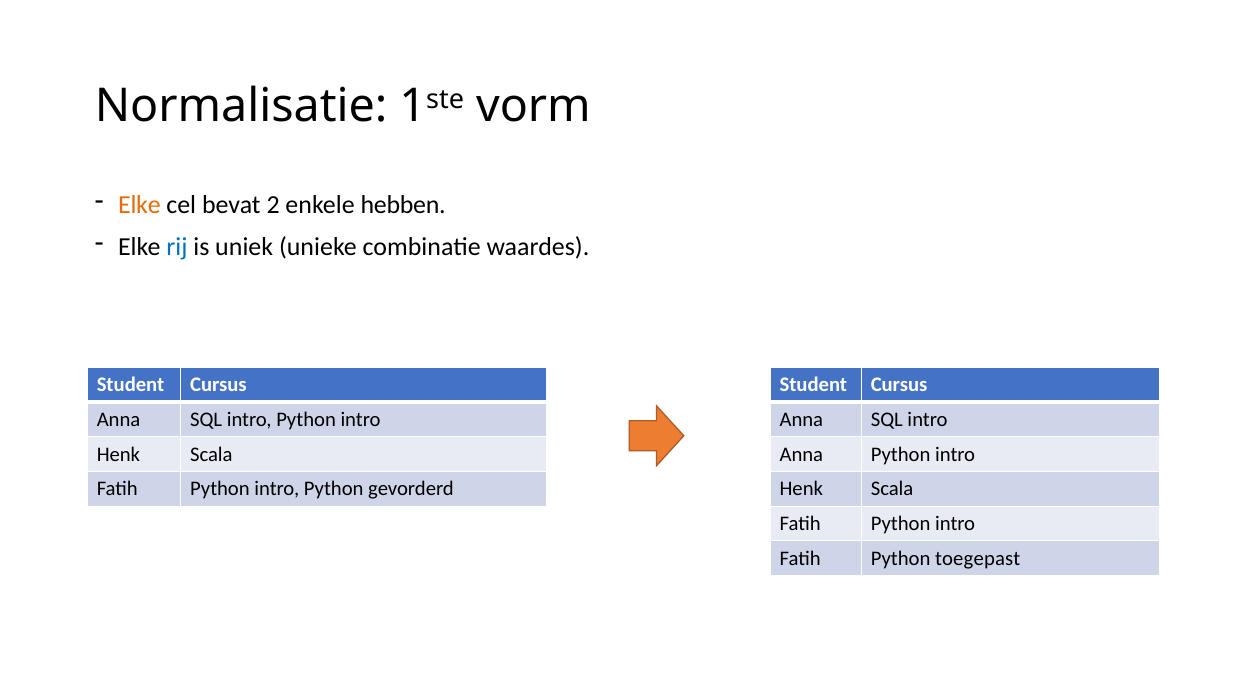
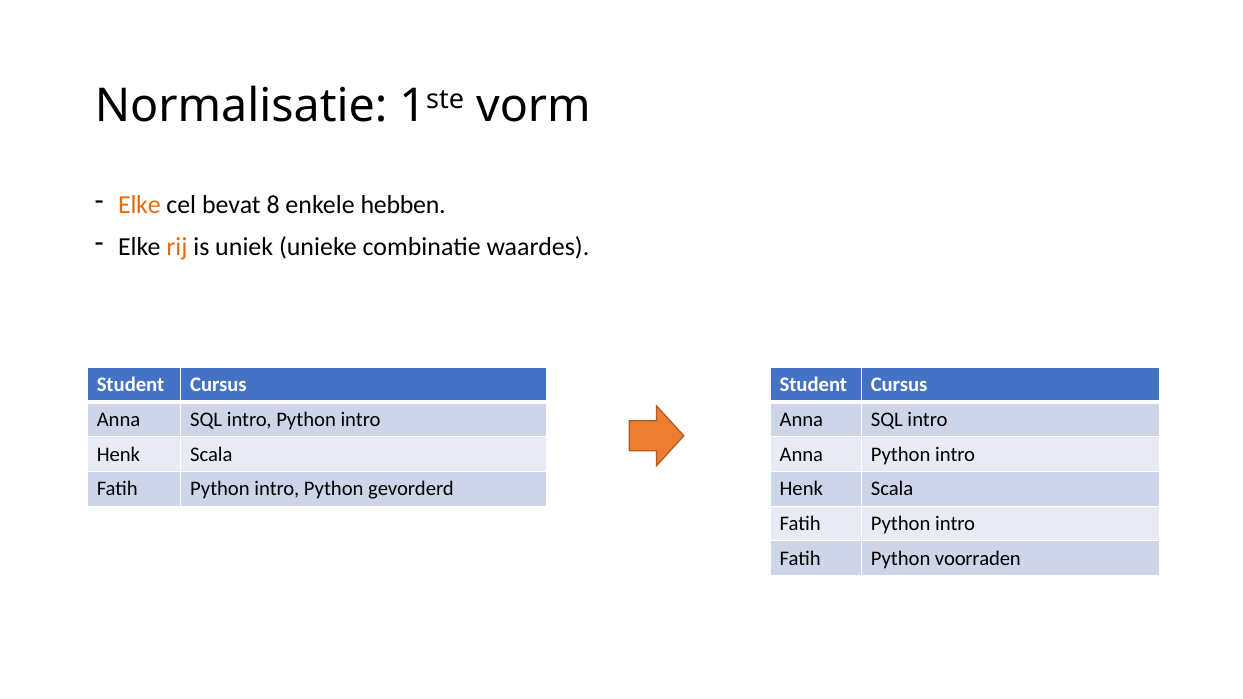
2: 2 -> 8
rij colour: blue -> orange
toegepast: toegepast -> voorraden
